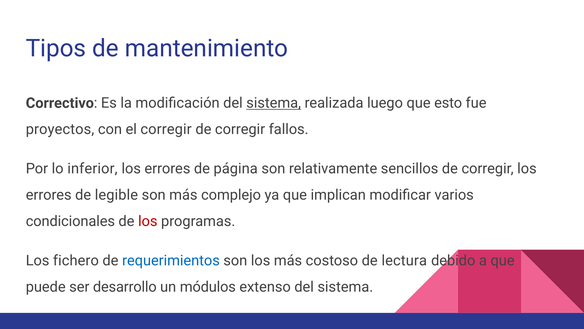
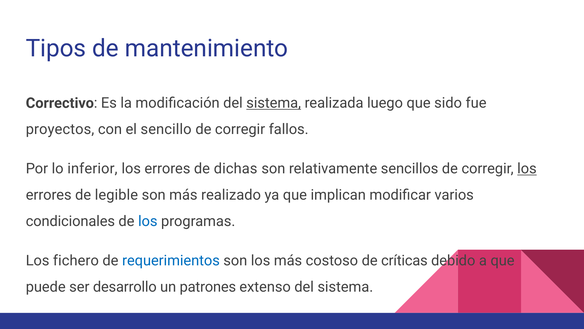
esto: esto -> sido
el corregir: corregir -> sencillo
página: página -> dichas
los at (527, 168) underline: none -> present
complejo: complejo -> realizado
los at (148, 221) colour: red -> blue
lectura: lectura -> críticas
módulos: módulos -> patrones
